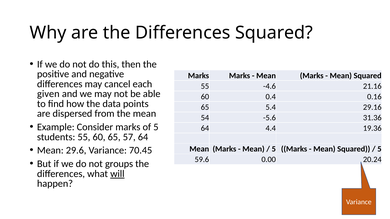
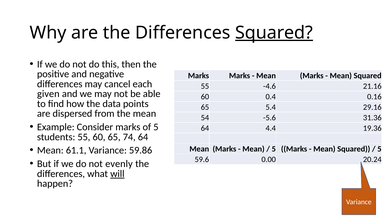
Squared at (274, 33) underline: none -> present
57: 57 -> 74
29.6: 29.6 -> 61.1
70.45: 70.45 -> 59.86
groups: groups -> evenly
